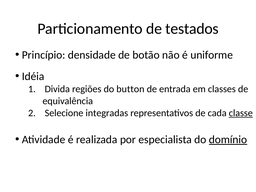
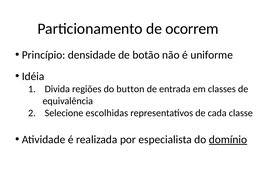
testados: testados -> ocorrem
integradas: integradas -> escolhidas
classe underline: present -> none
